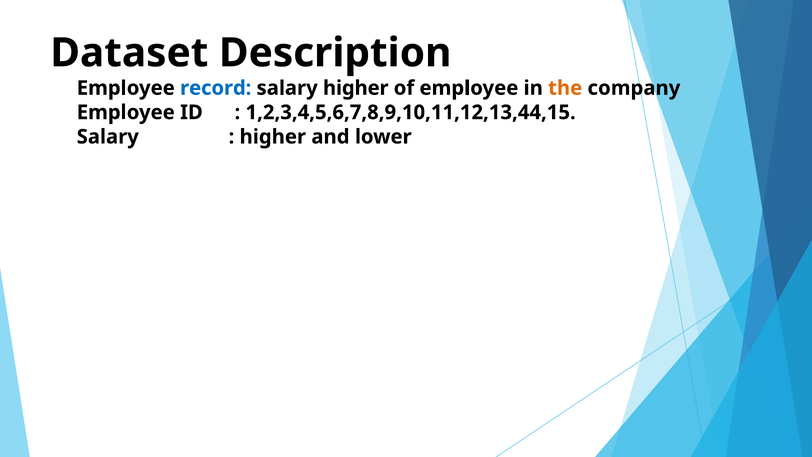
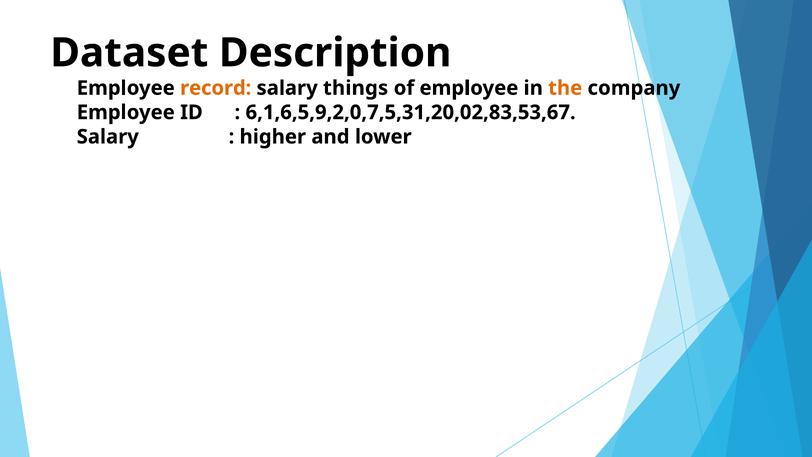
record colour: blue -> orange
salary higher: higher -> things
1,2,3,4,5,6,7,8,9,10,11,12,13,44,15: 1,2,3,4,5,6,7,8,9,10,11,12,13,44,15 -> 6,1,6,5,9,2,0,7,5,31,20,02,83,53,67
